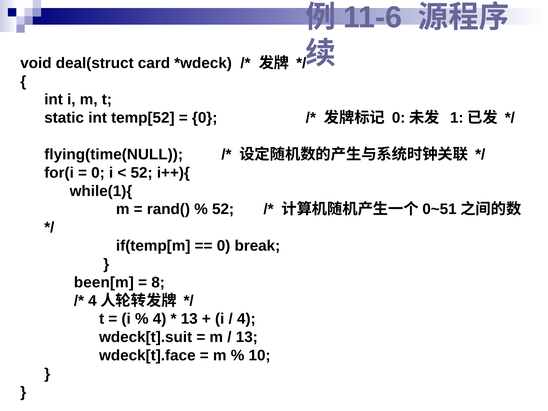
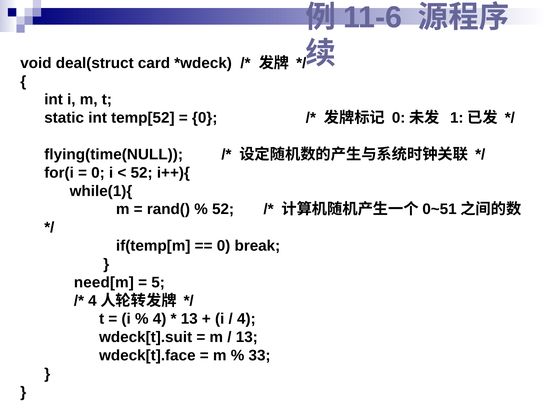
been[m: been[m -> need[m
8: 8 -> 5
10: 10 -> 33
